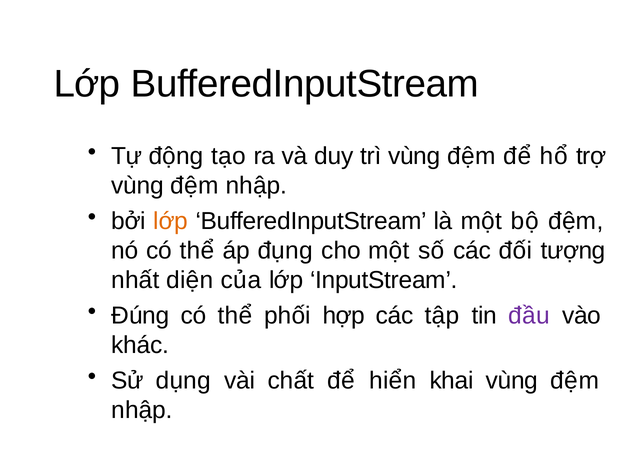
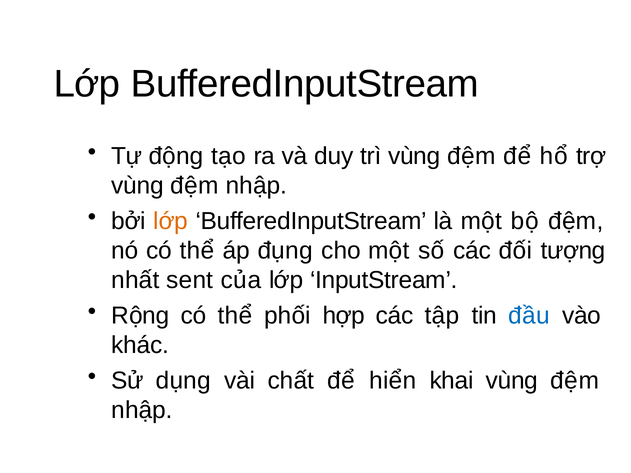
diện: diện -> sent
Đúng: Đúng -> Rộng
đầu colour: purple -> blue
